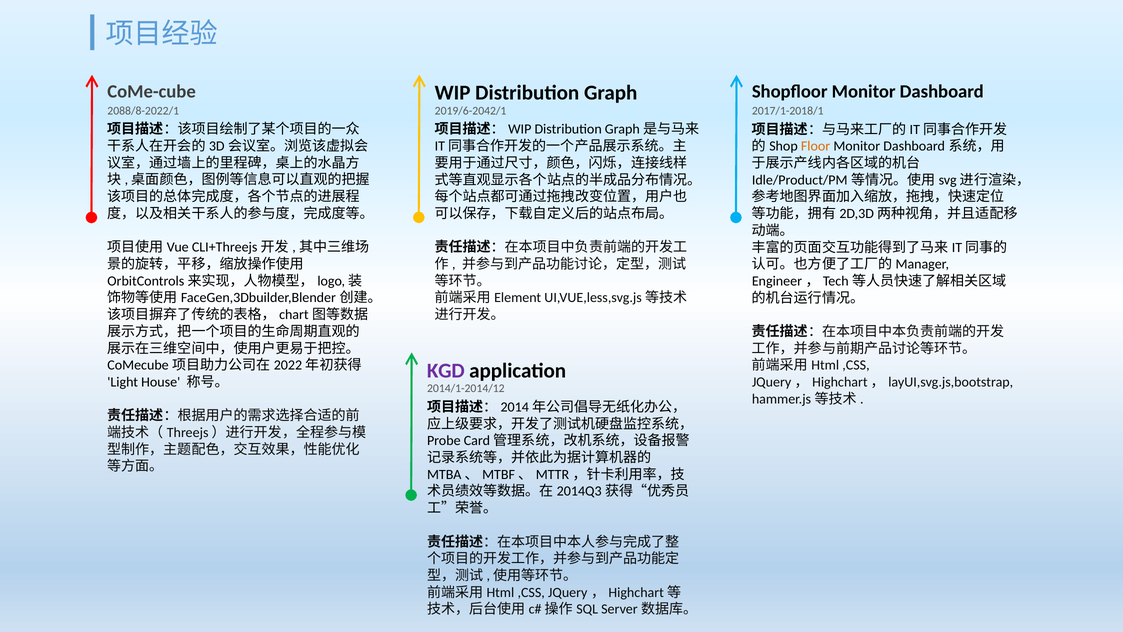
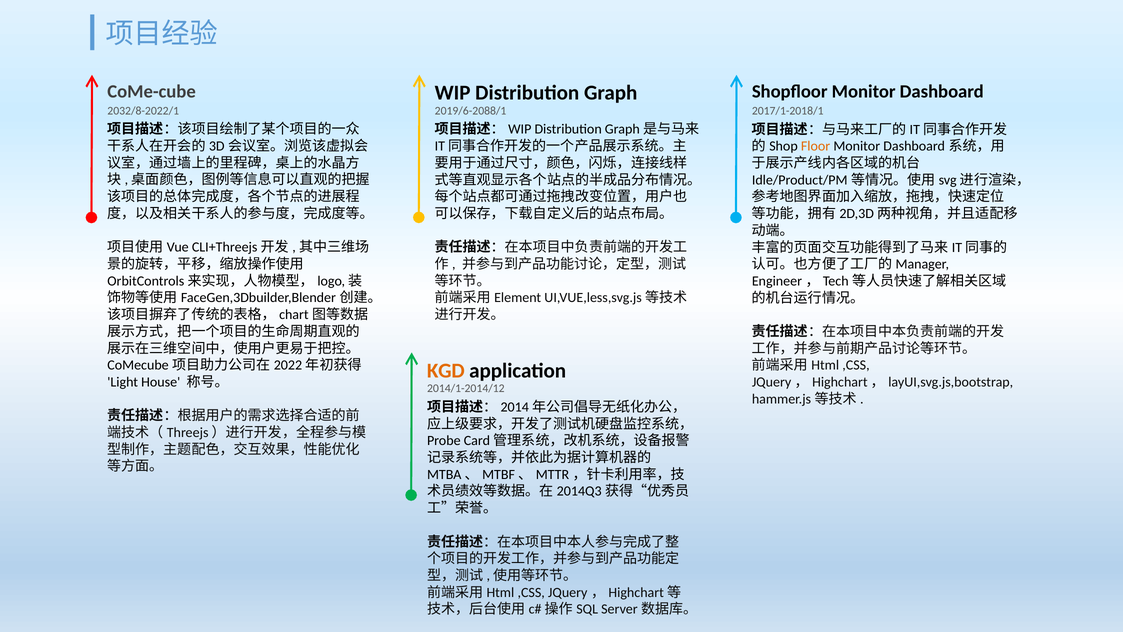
2088/8-2022/1: 2088/8-2022/1 -> 2032/8-2022/1
2019/6-2042/1: 2019/6-2042/1 -> 2019/6-2088/1
KGD colour: purple -> orange
